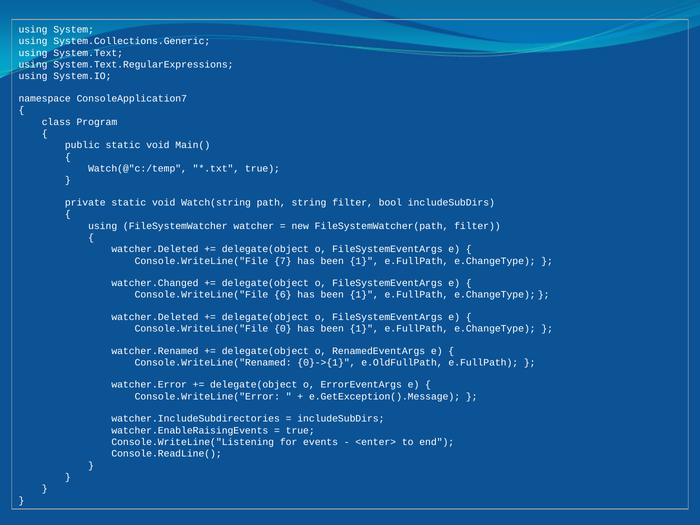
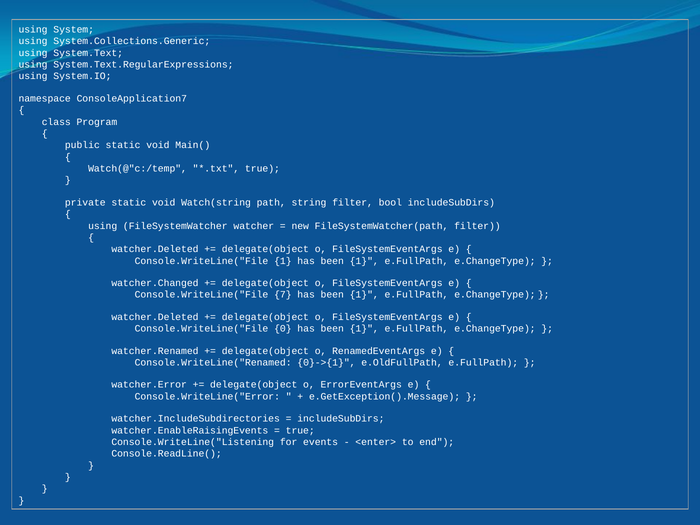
Console.WriteLine("File 7: 7 -> 1
6: 6 -> 7
